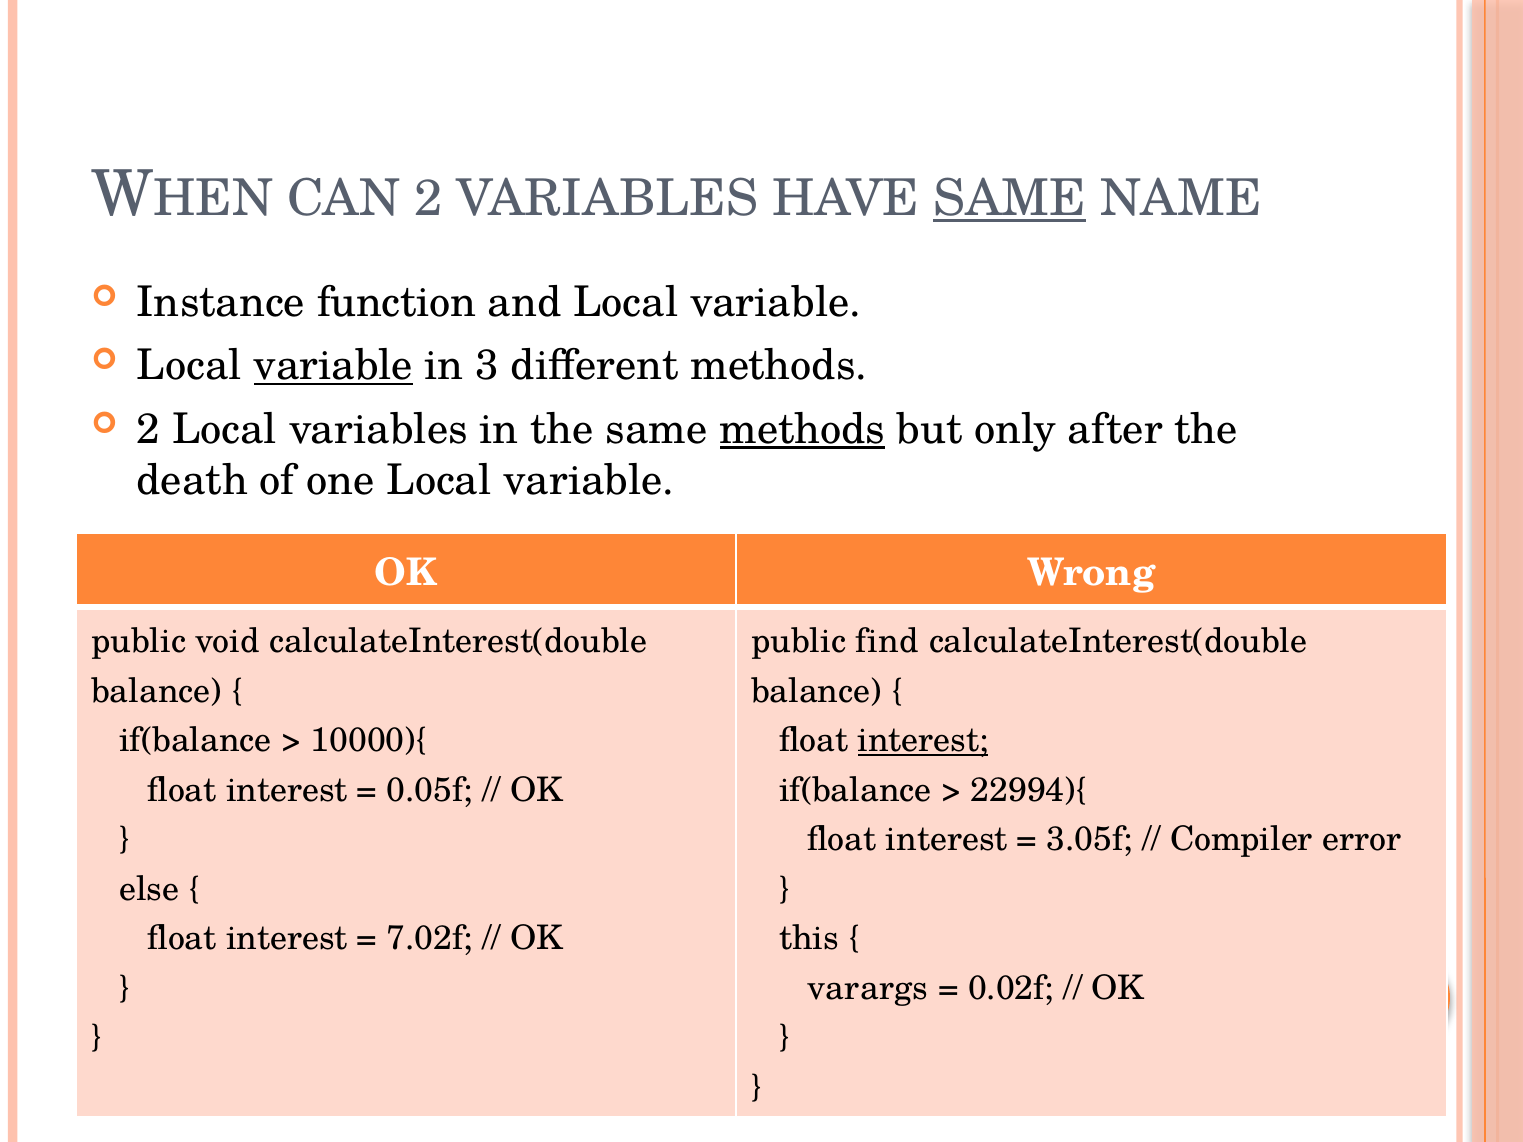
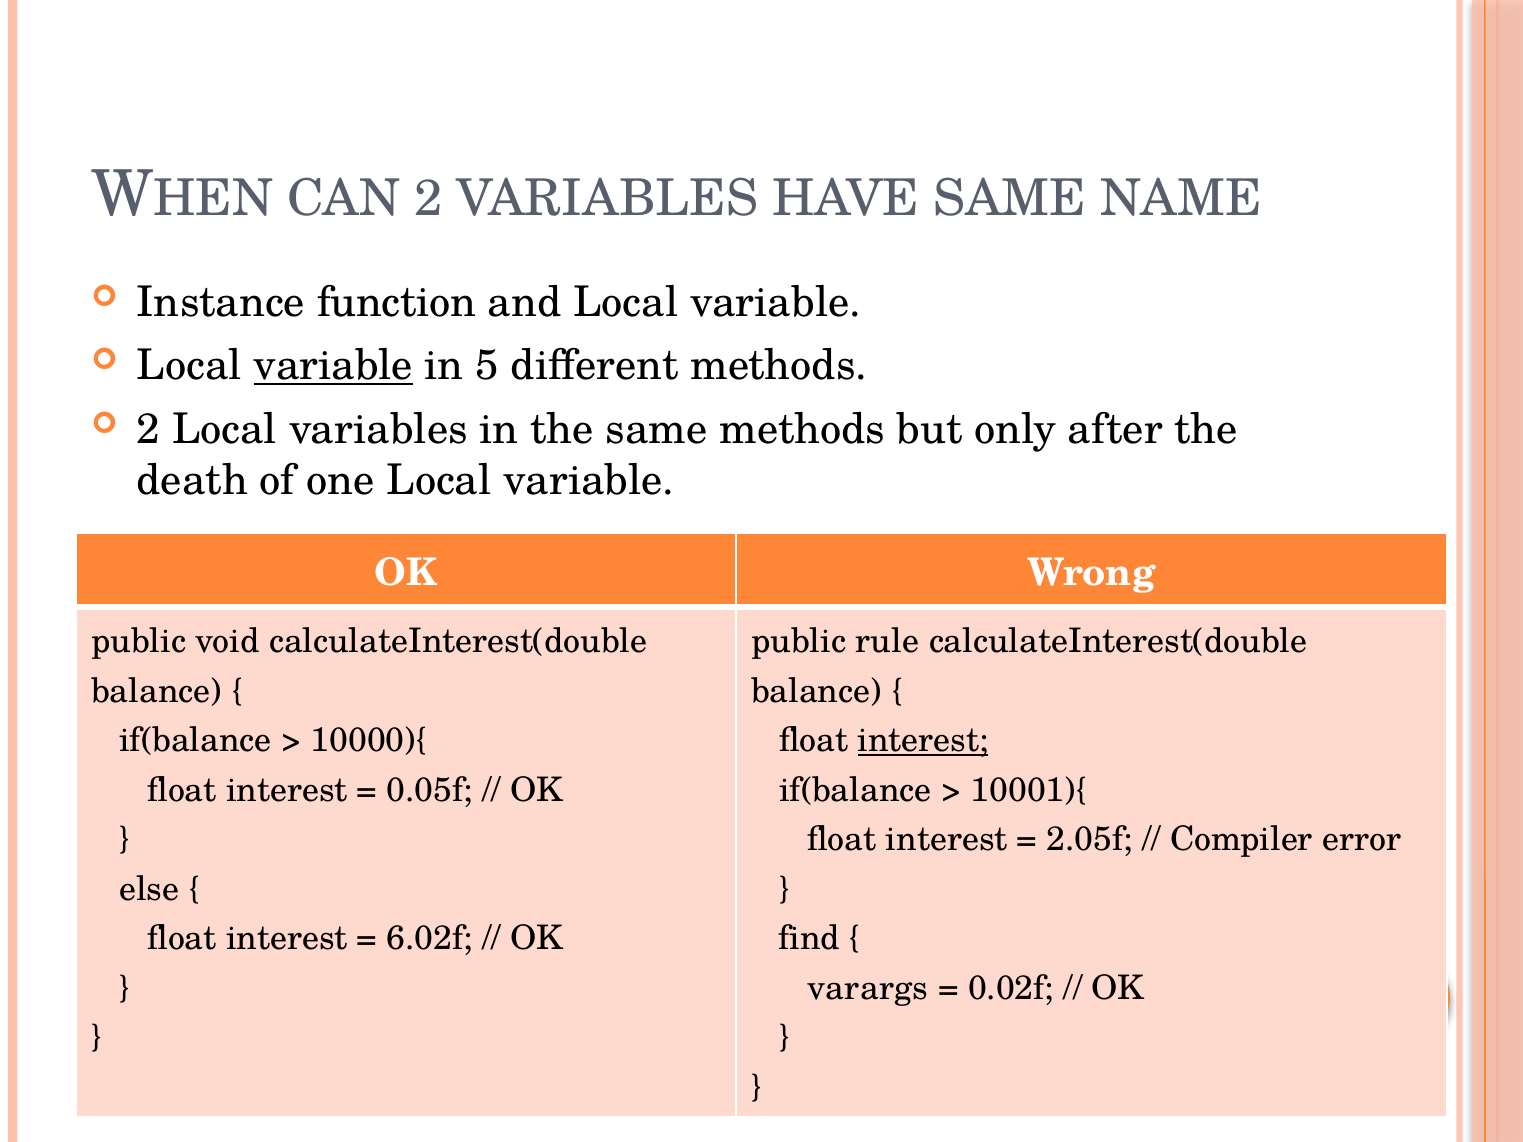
SAME at (1010, 199) underline: present -> none
3: 3 -> 5
methods at (802, 429) underline: present -> none
find: find -> rule
22994){: 22994){ -> 10001){
3.05f: 3.05f -> 2.05f
7.02f: 7.02f -> 6.02f
this: this -> find
